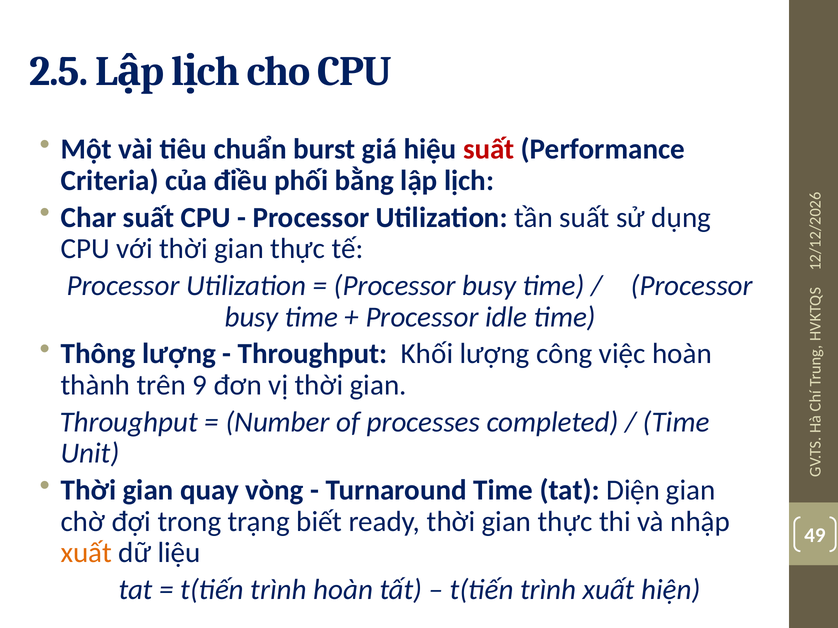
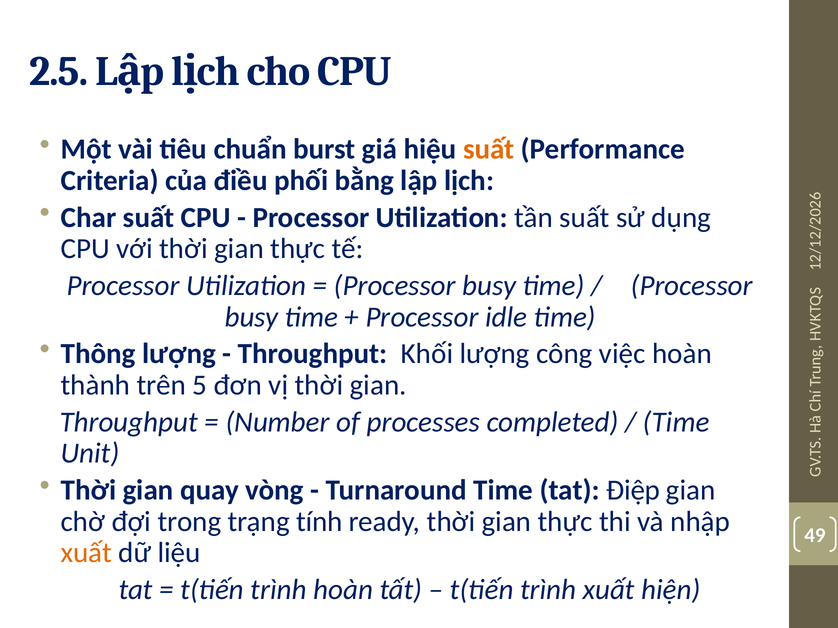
suất at (489, 149) colour: red -> orange
9: 9 -> 5
Diện: Diện -> Điệp
biết: biết -> tính
